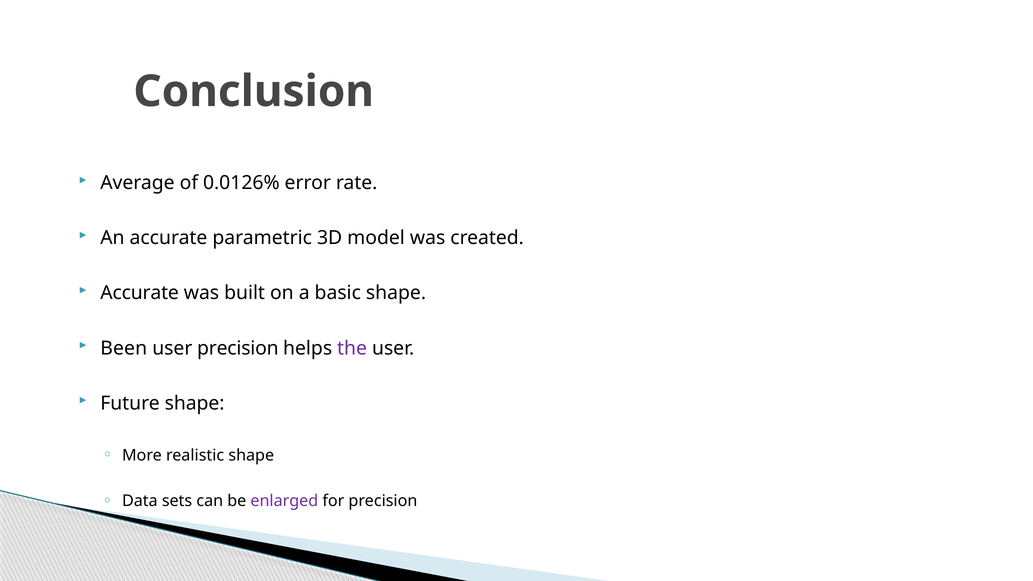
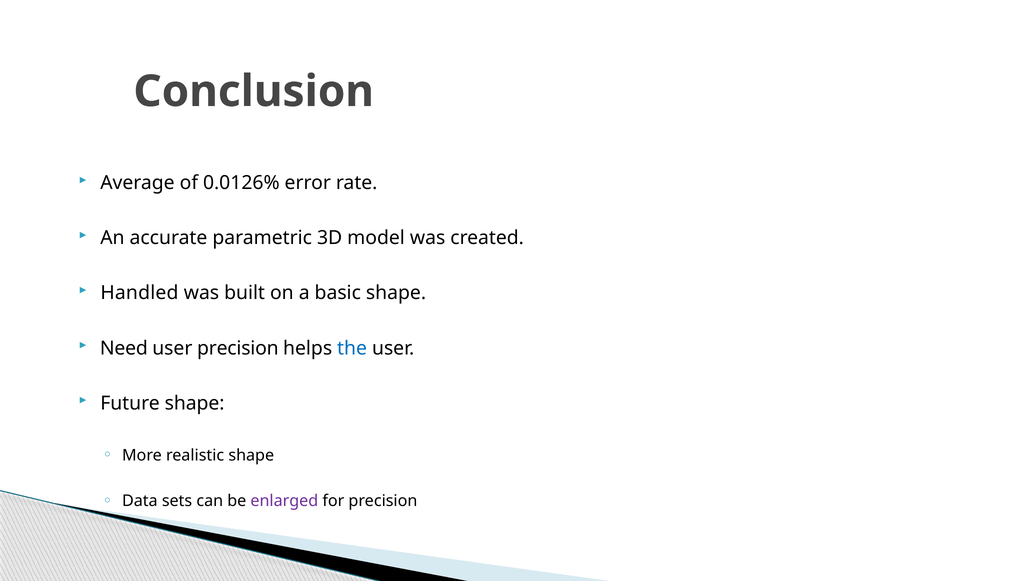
Accurate at (140, 293): Accurate -> Handled
Been: Been -> Need
the colour: purple -> blue
